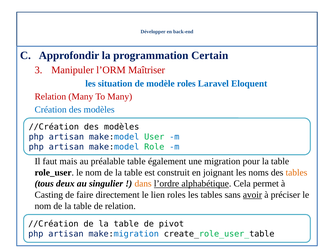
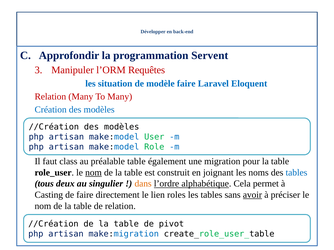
Certain: Certain -> Servent
Maîtriser: Maîtriser -> Requêtes
modèle roles: roles -> faire
mais: mais -> class
nom at (93, 173) underline: none -> present
tables at (296, 173) colour: orange -> blue
